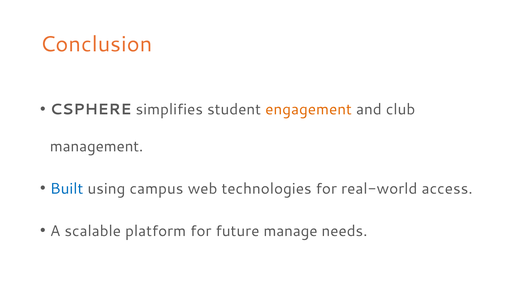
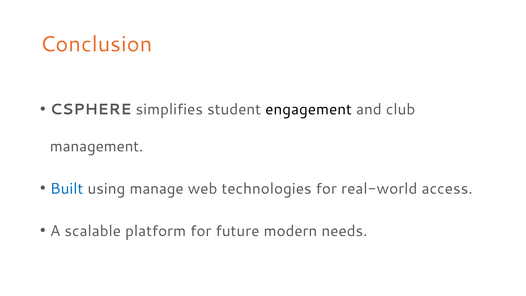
engagement colour: orange -> black
campus: campus -> manage
manage: manage -> modern
